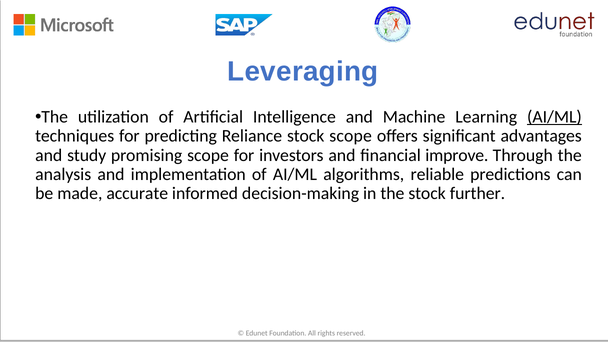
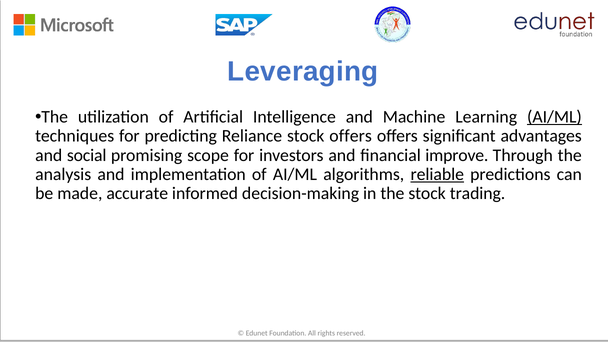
stock scope: scope -> offers
study: study -> social
reliable underline: none -> present
further: further -> trading
